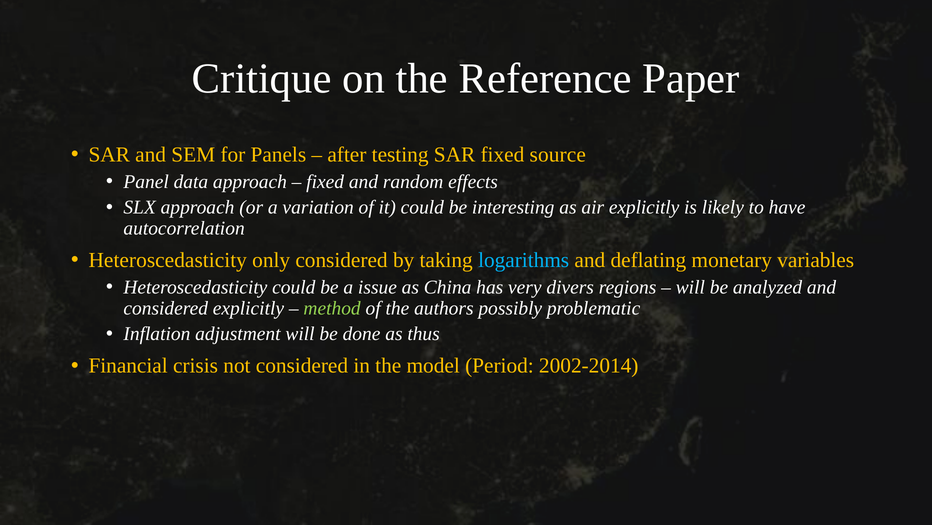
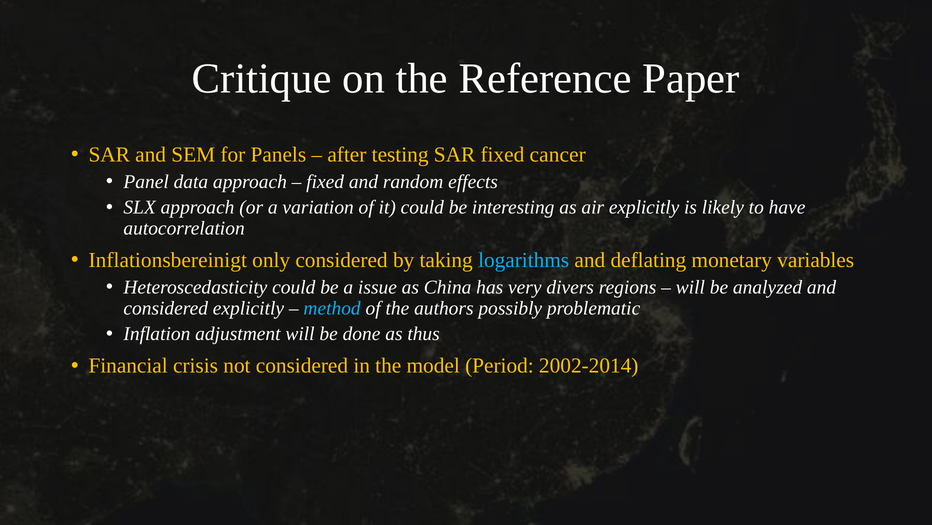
source: source -> cancer
Heteroscedasticity at (168, 260): Heteroscedasticity -> Inflationsbereinigt
method colour: light green -> light blue
